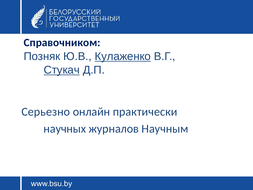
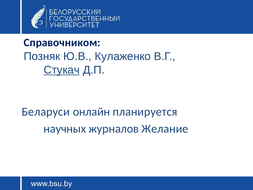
Кулаженко underline: present -> none
Серьезно: Серьезно -> Беларуси
практически: практически -> планируется
Научным: Научным -> Желание
